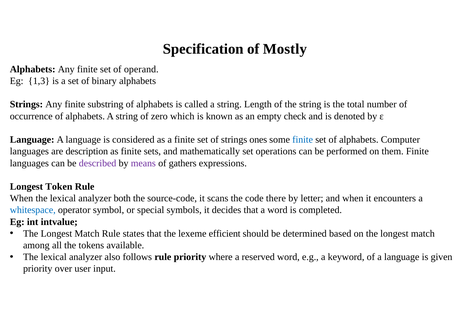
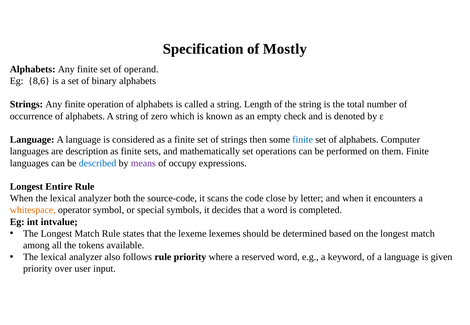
1,3: 1,3 -> 8,6
substring: substring -> operation
ones: ones -> then
described colour: purple -> blue
gathers: gathers -> occupy
Token: Token -> Entire
there: there -> close
whitespace colour: blue -> orange
efficient: efficient -> lexemes
